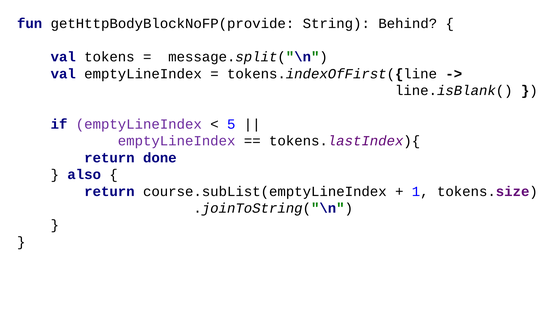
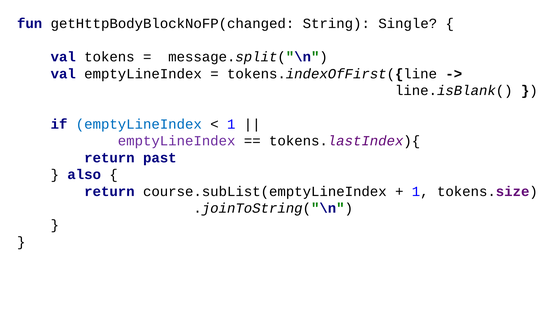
getHttpBodyBlockNoFP(provide: getHttpBodyBlockNoFP(provide -> getHttpBodyBlockNoFP(changed
Behind: Behind -> Single
emptyLineIndex at (139, 124) colour: purple -> blue
5 at (231, 124): 5 -> 1
done: done -> past
